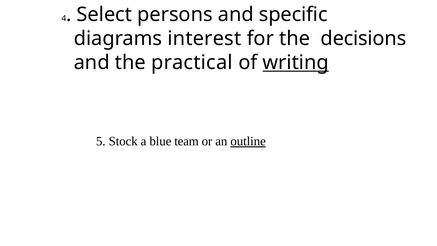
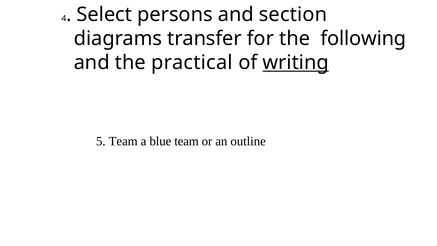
specific: specific -> section
interest: interest -> transfer
decisions: decisions -> following
5 Stock: Stock -> Team
outline underline: present -> none
